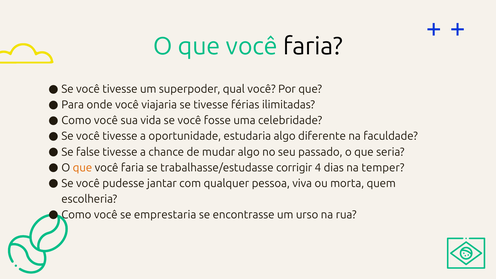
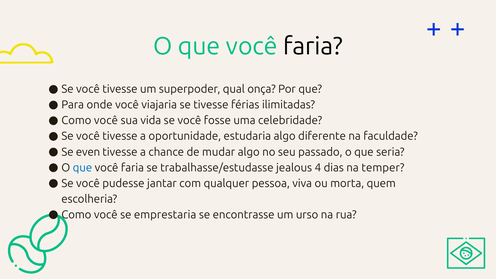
qual você: você -> onça
false: false -> even
que at (82, 168) colour: orange -> blue
corrigir: corrigir -> jealous
